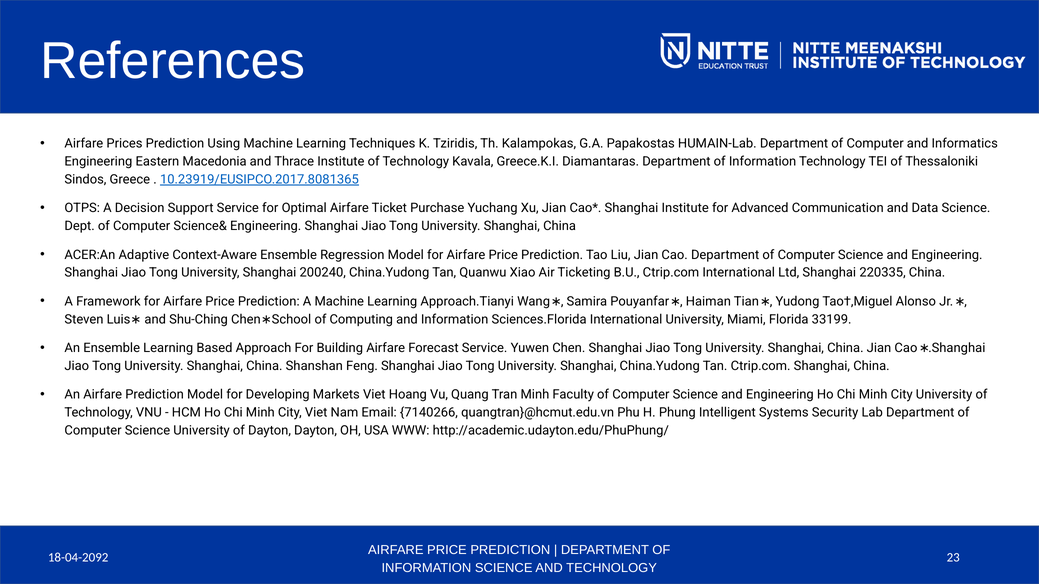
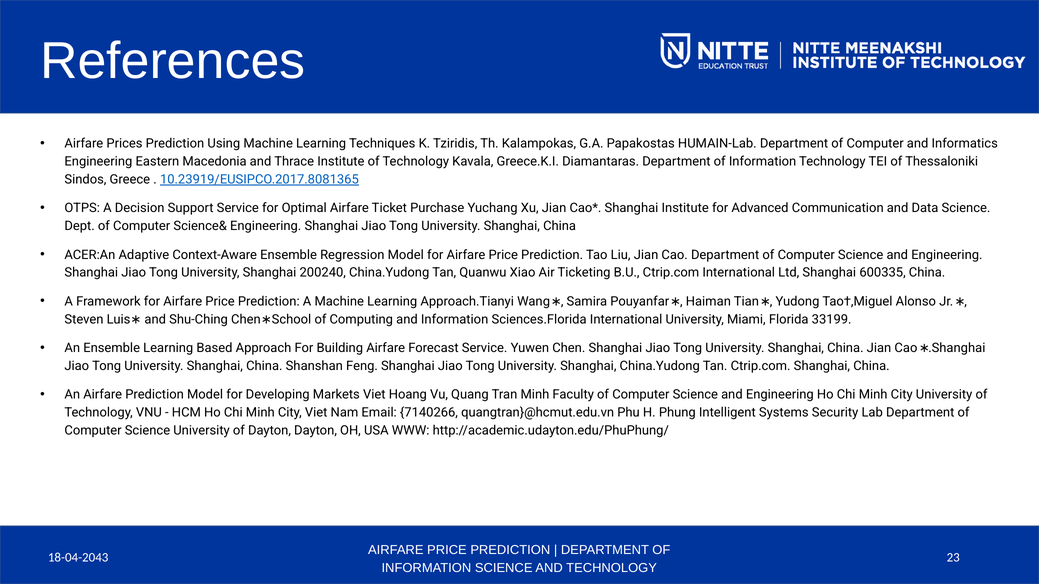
220335: 220335 -> 600335
18-04-2092: 18-04-2092 -> 18-04-2043
